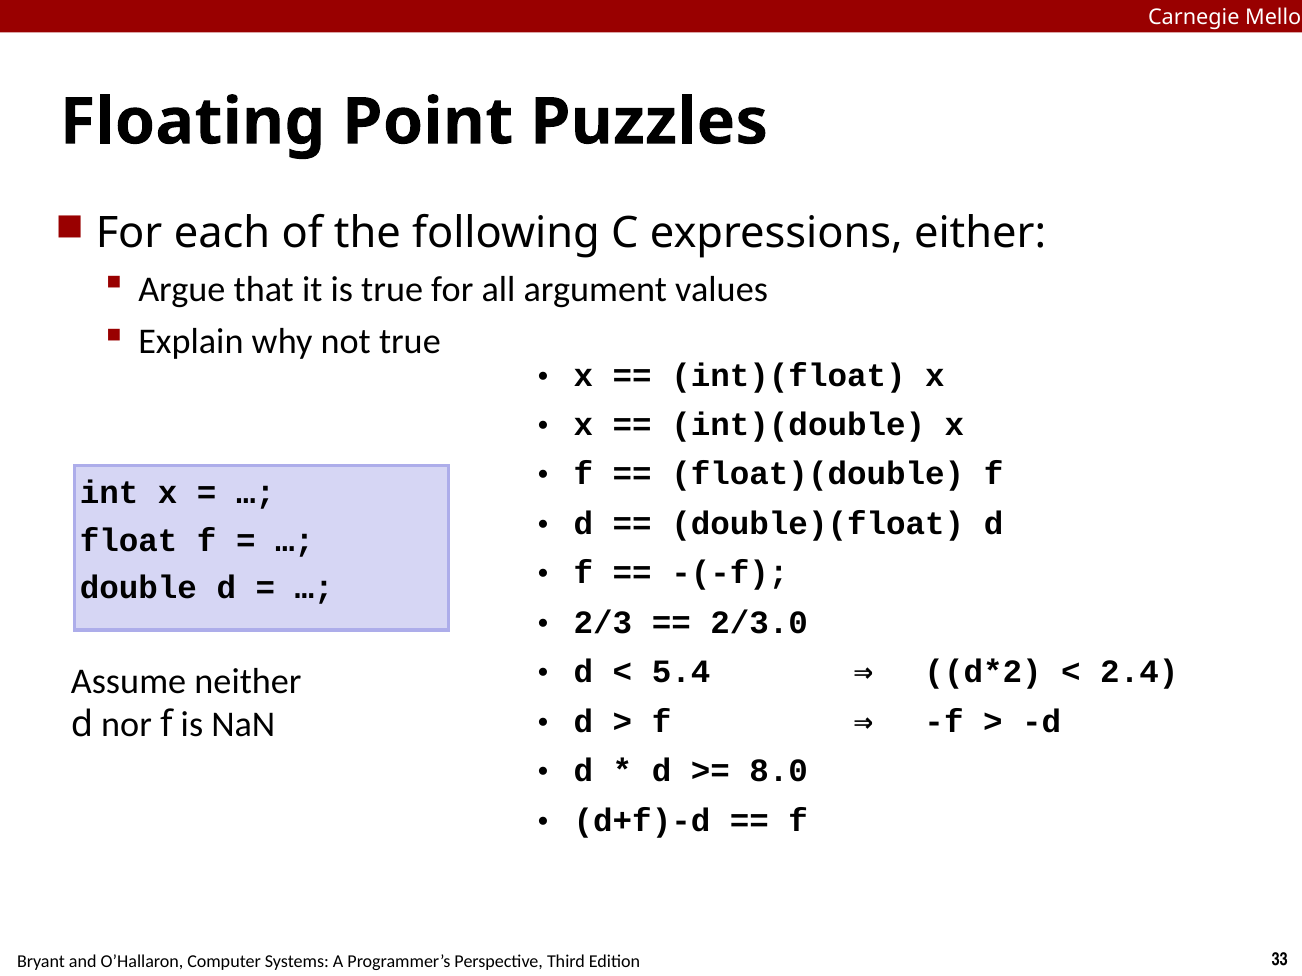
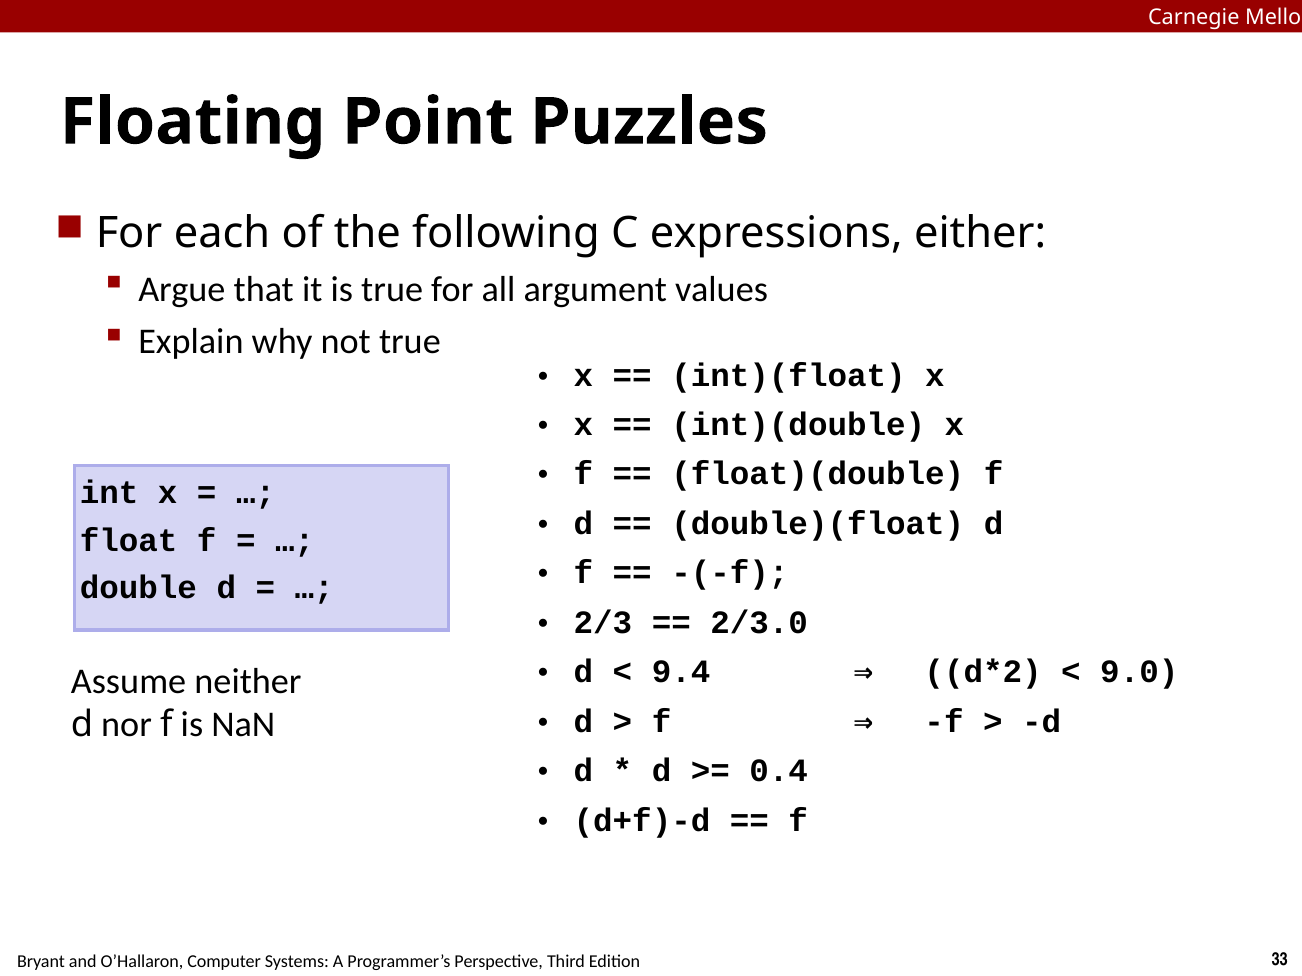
5.4: 5.4 -> 9.4
2.4: 2.4 -> 9.0
8.0: 8.0 -> 0.4
